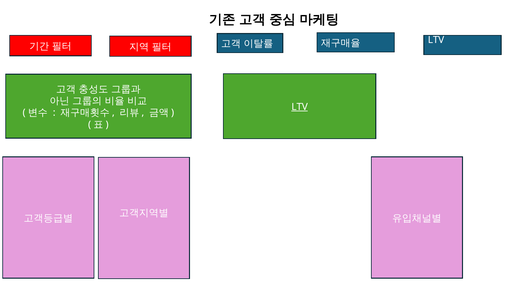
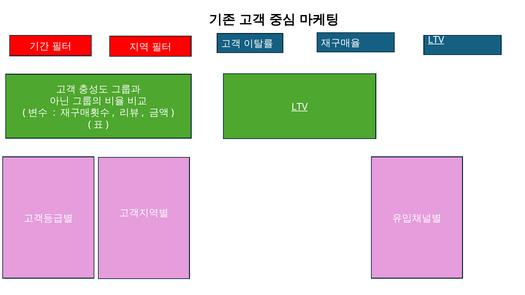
LTV at (436, 40) underline: none -> present
